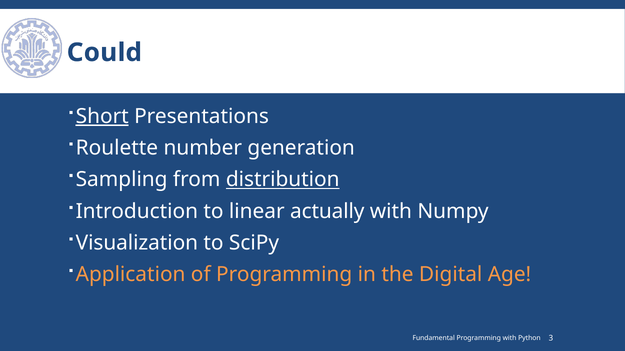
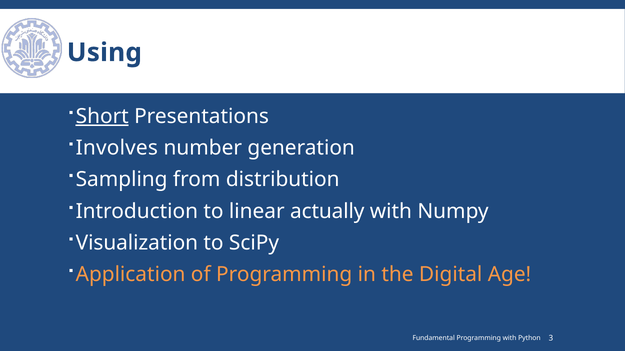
Could: Could -> Using
Roulette: Roulette -> Involves
distribution underline: present -> none
